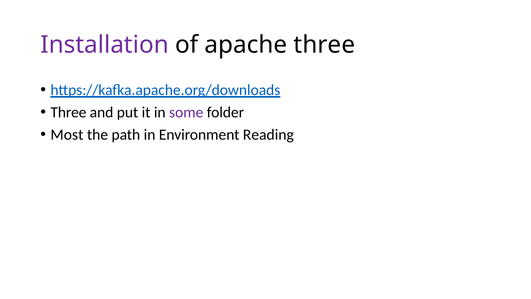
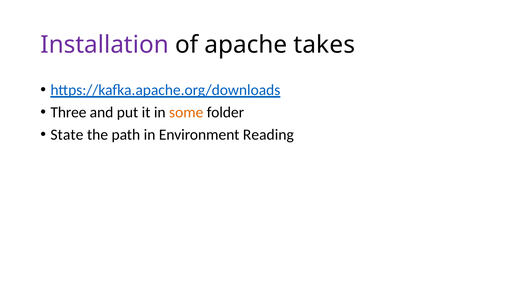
apache three: three -> takes
some colour: purple -> orange
Most: Most -> State
